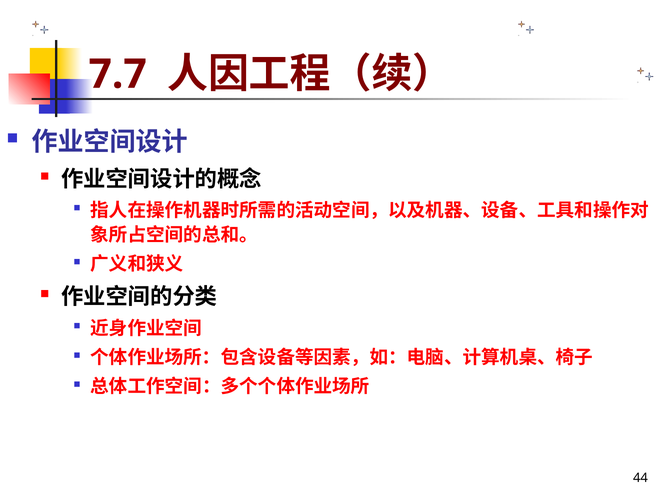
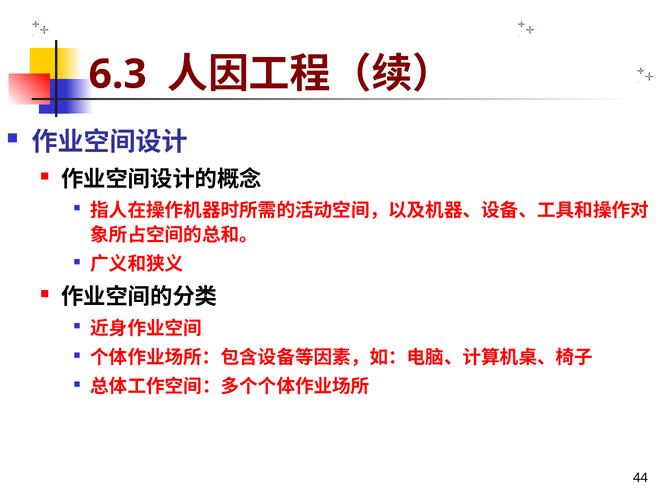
7.7: 7.7 -> 6.3
